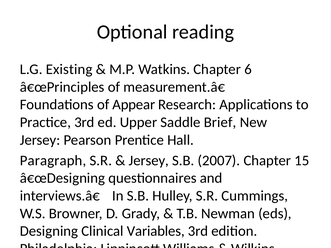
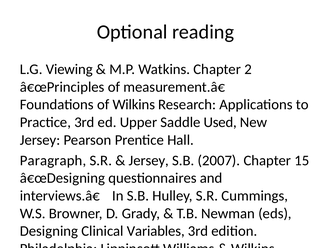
Existing: Existing -> Viewing
6: 6 -> 2
of Appear: Appear -> Wilkins
Brief: Brief -> Used
